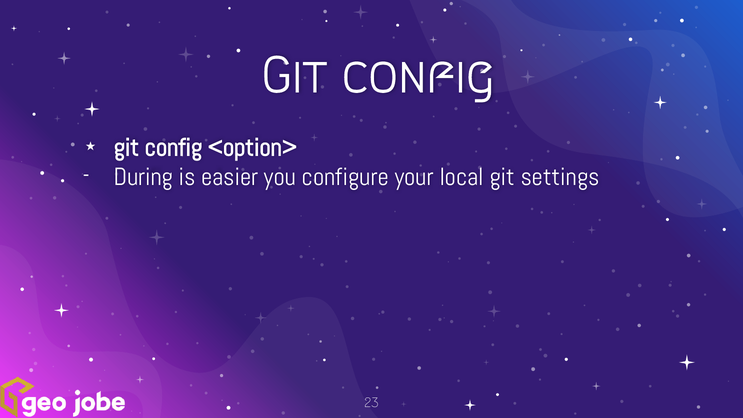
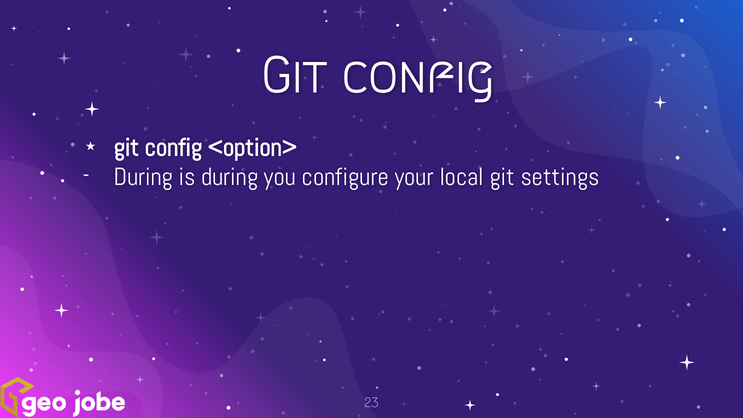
is easier: easier -> during
